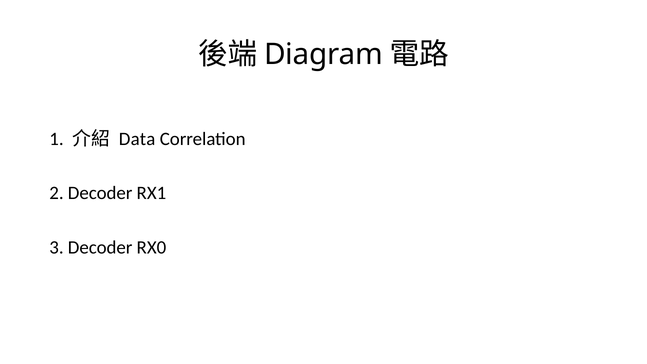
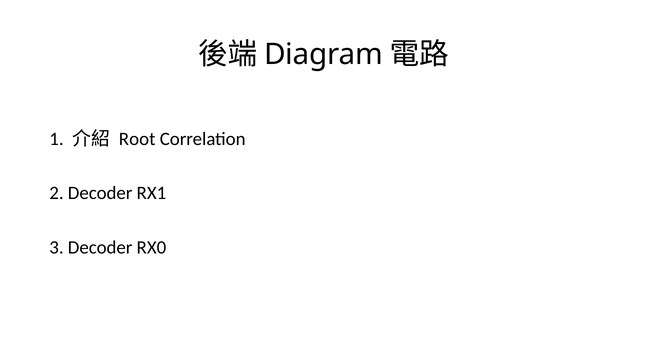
Data: Data -> Root
